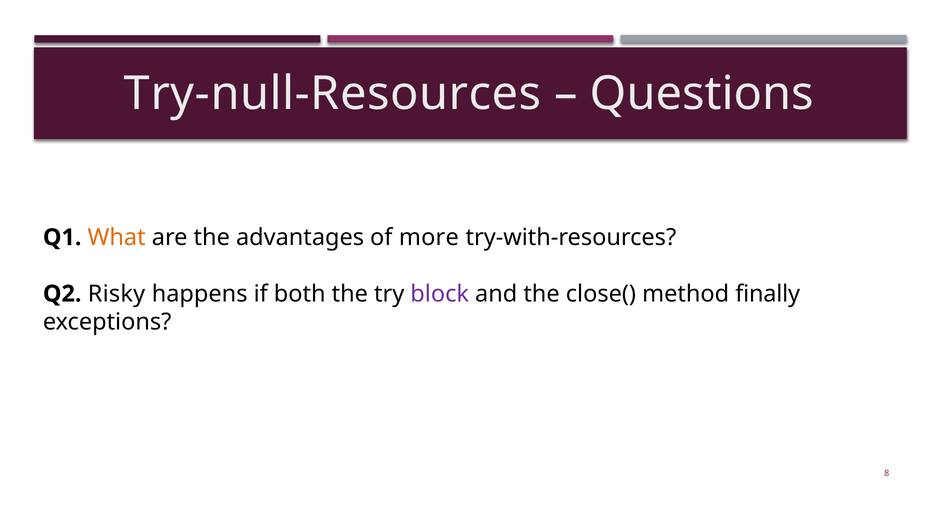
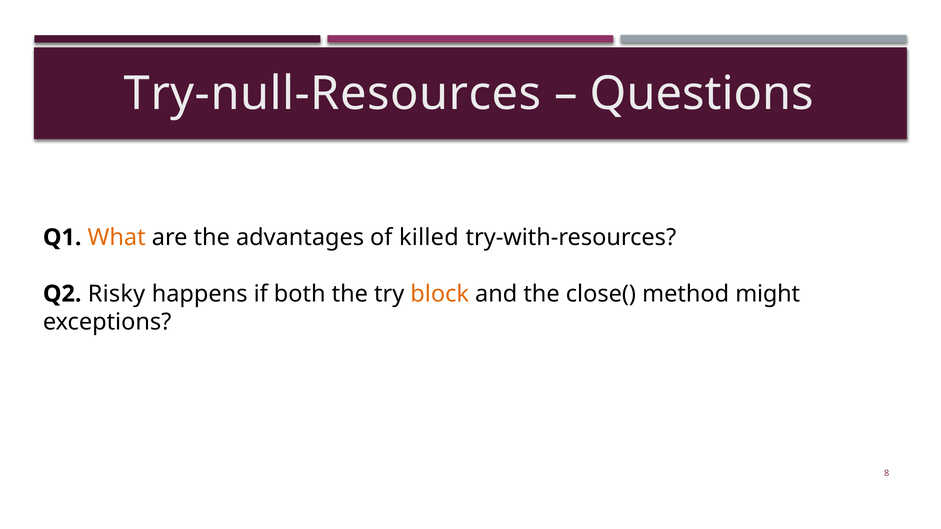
more: more -> killed
block colour: purple -> orange
finally: finally -> might
